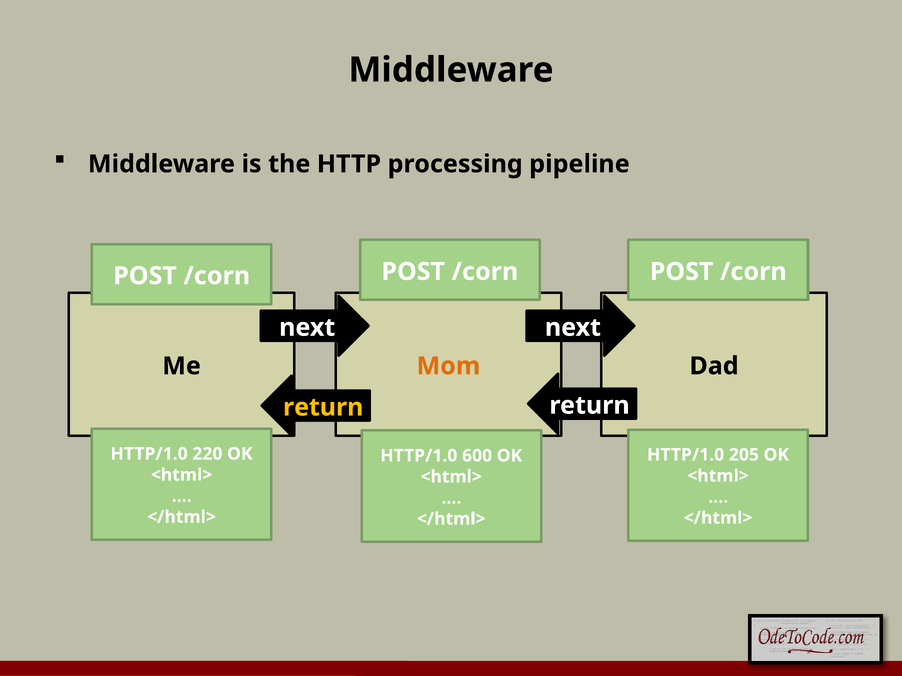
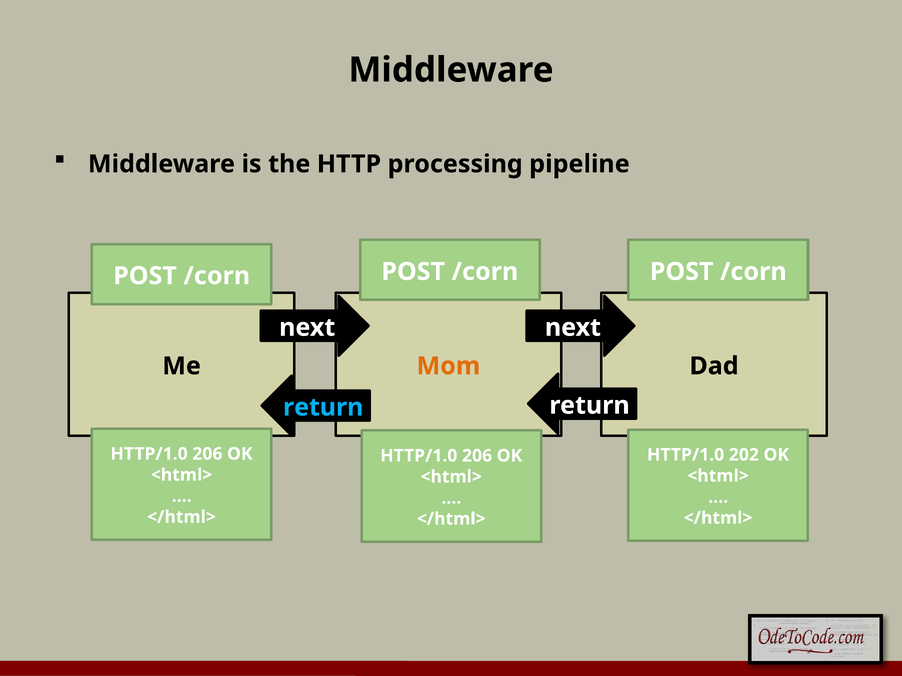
return at (323, 408) colour: yellow -> light blue
220 at (207, 454): 220 -> 206
205: 205 -> 202
600 at (477, 456): 600 -> 206
